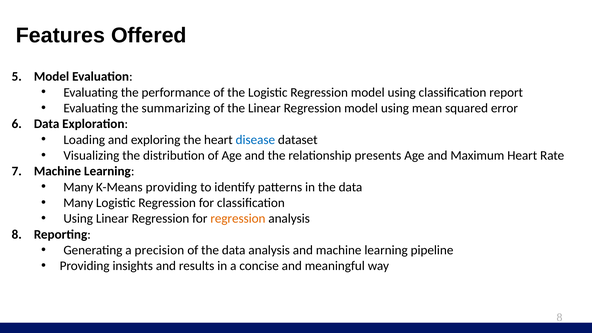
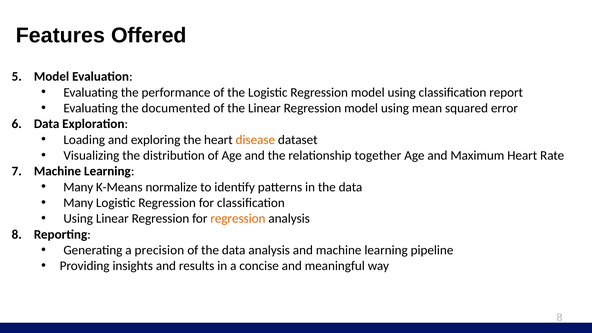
summarizing: summarizing -> documented
disease colour: blue -> orange
presents: presents -> together
K-Means providing: providing -> normalize
